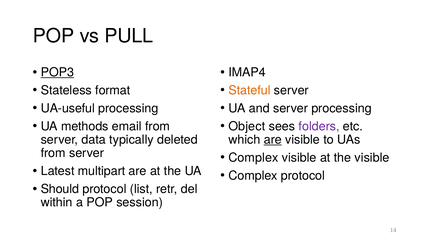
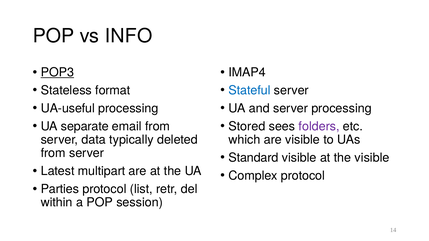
PULL: PULL -> INFO
Stateful colour: orange -> blue
methods: methods -> separate
Object: Object -> Stored
are at (273, 140) underline: present -> none
Complex at (253, 158): Complex -> Standard
Should: Should -> Parties
